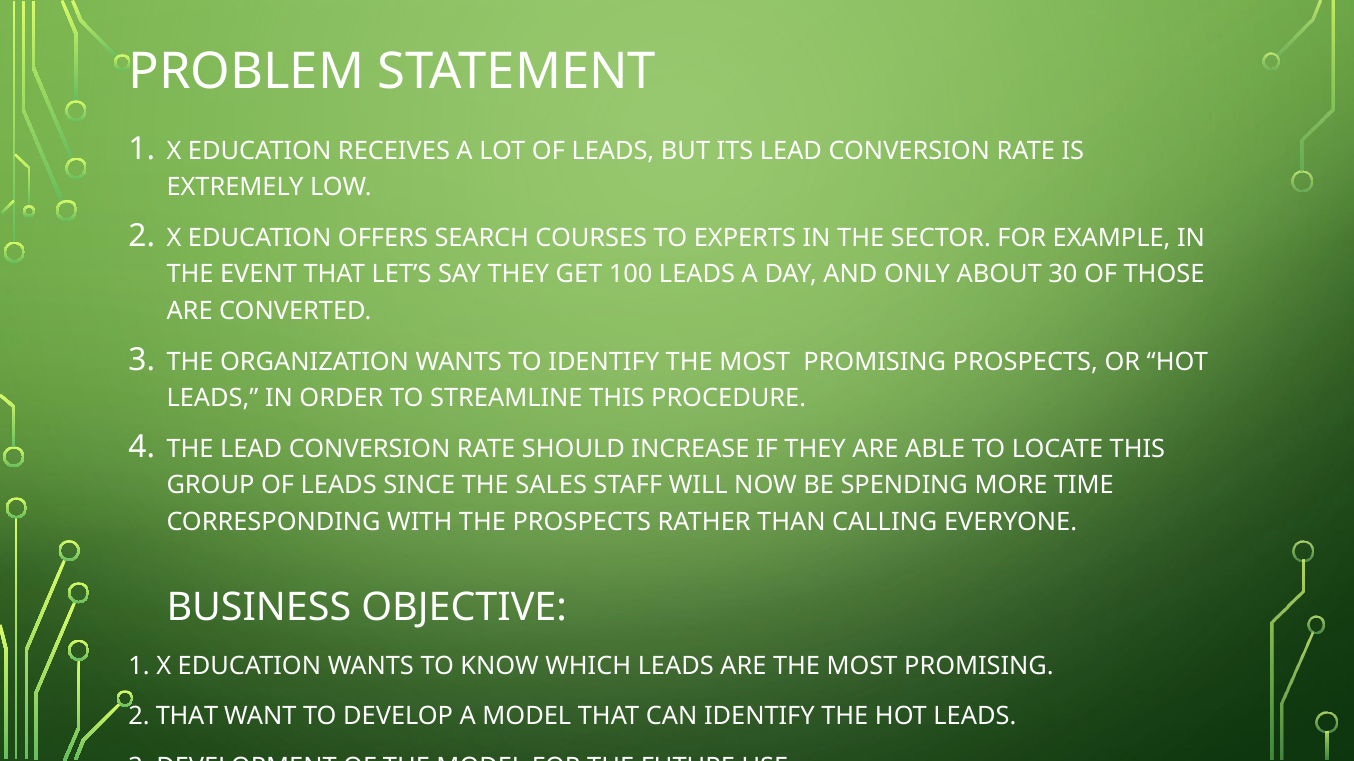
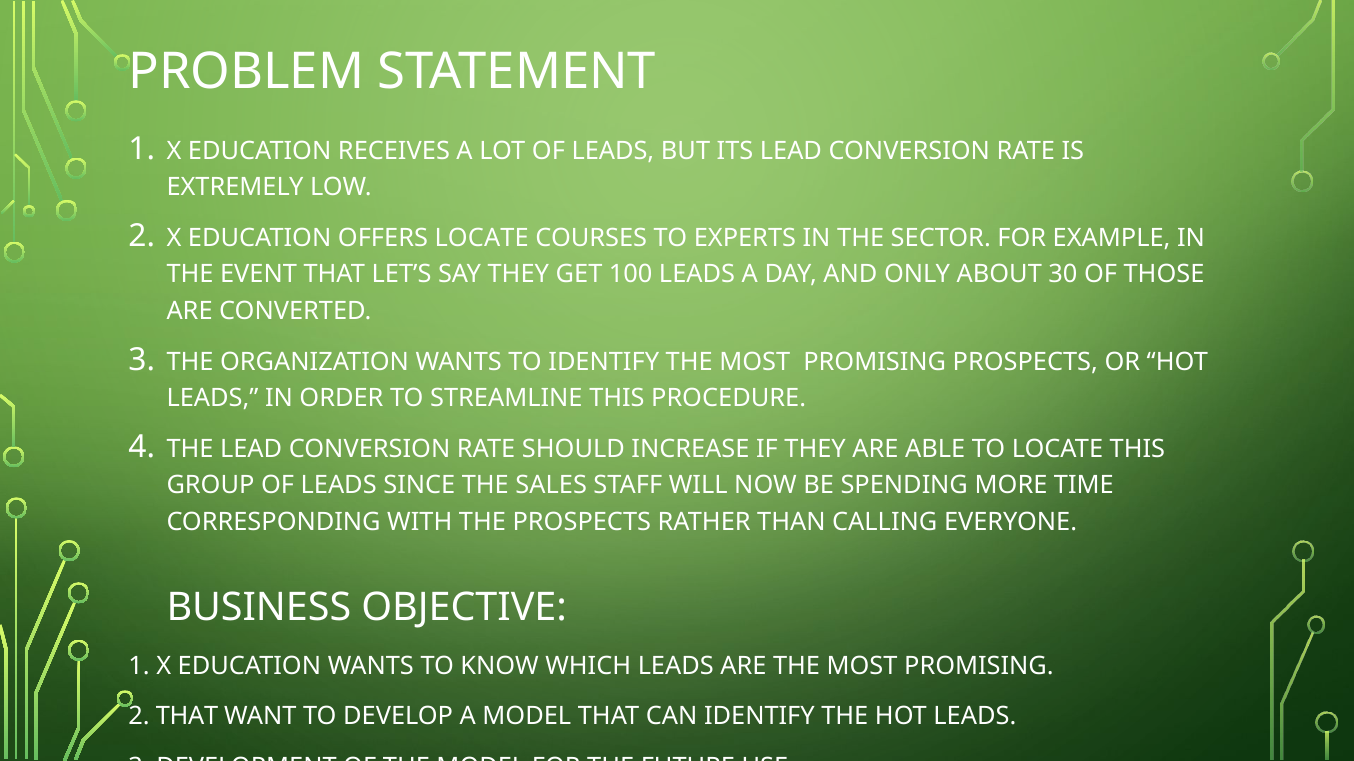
OFFERS SEARCH: SEARCH -> LOCATE
